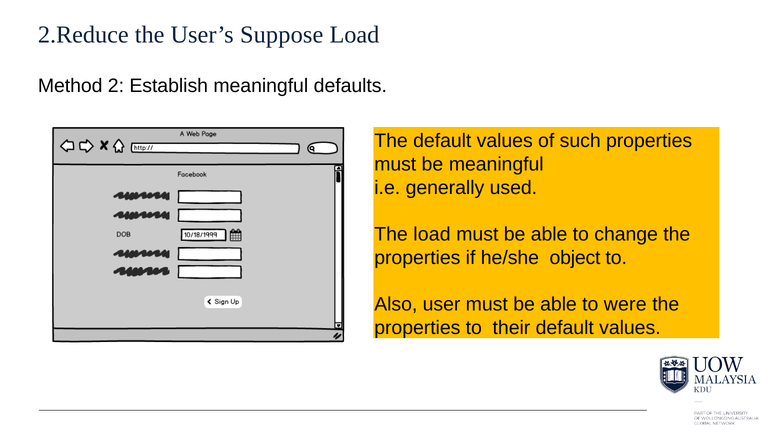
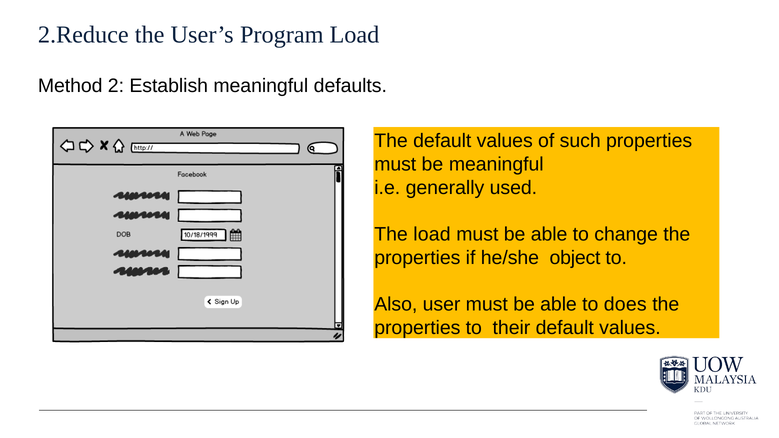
Suppose: Suppose -> Program
were: were -> does
